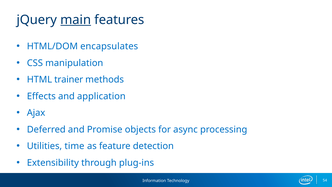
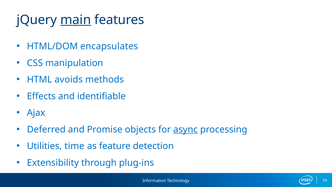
trainer: trainer -> avoids
application: application -> identifiable
async underline: none -> present
